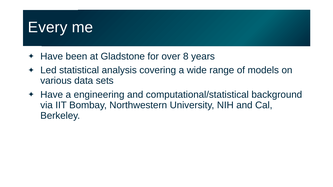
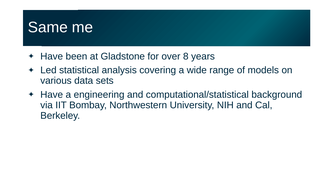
Every: Every -> Same
